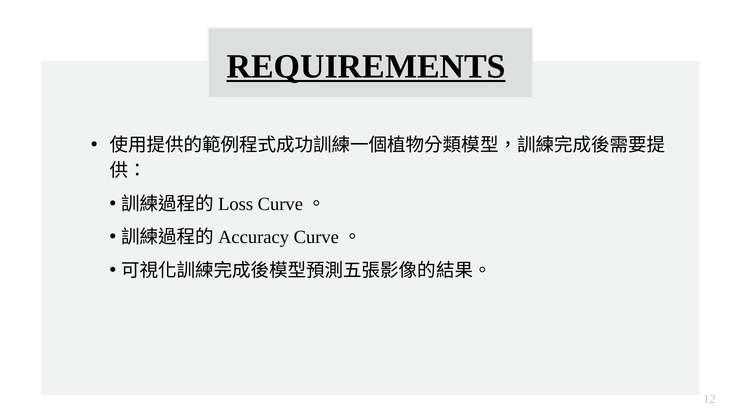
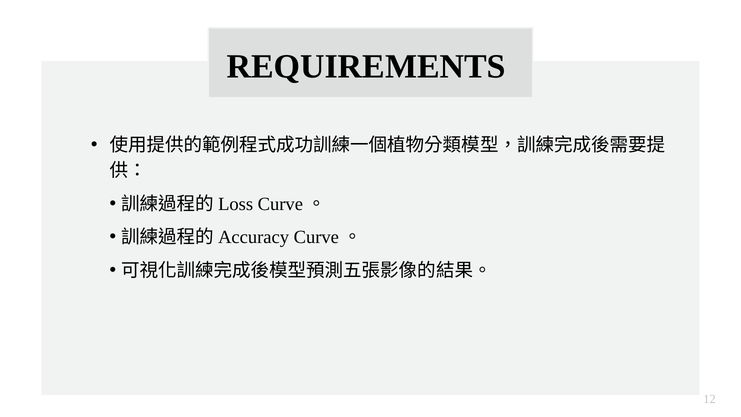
REQUIREMENTS underline: present -> none
